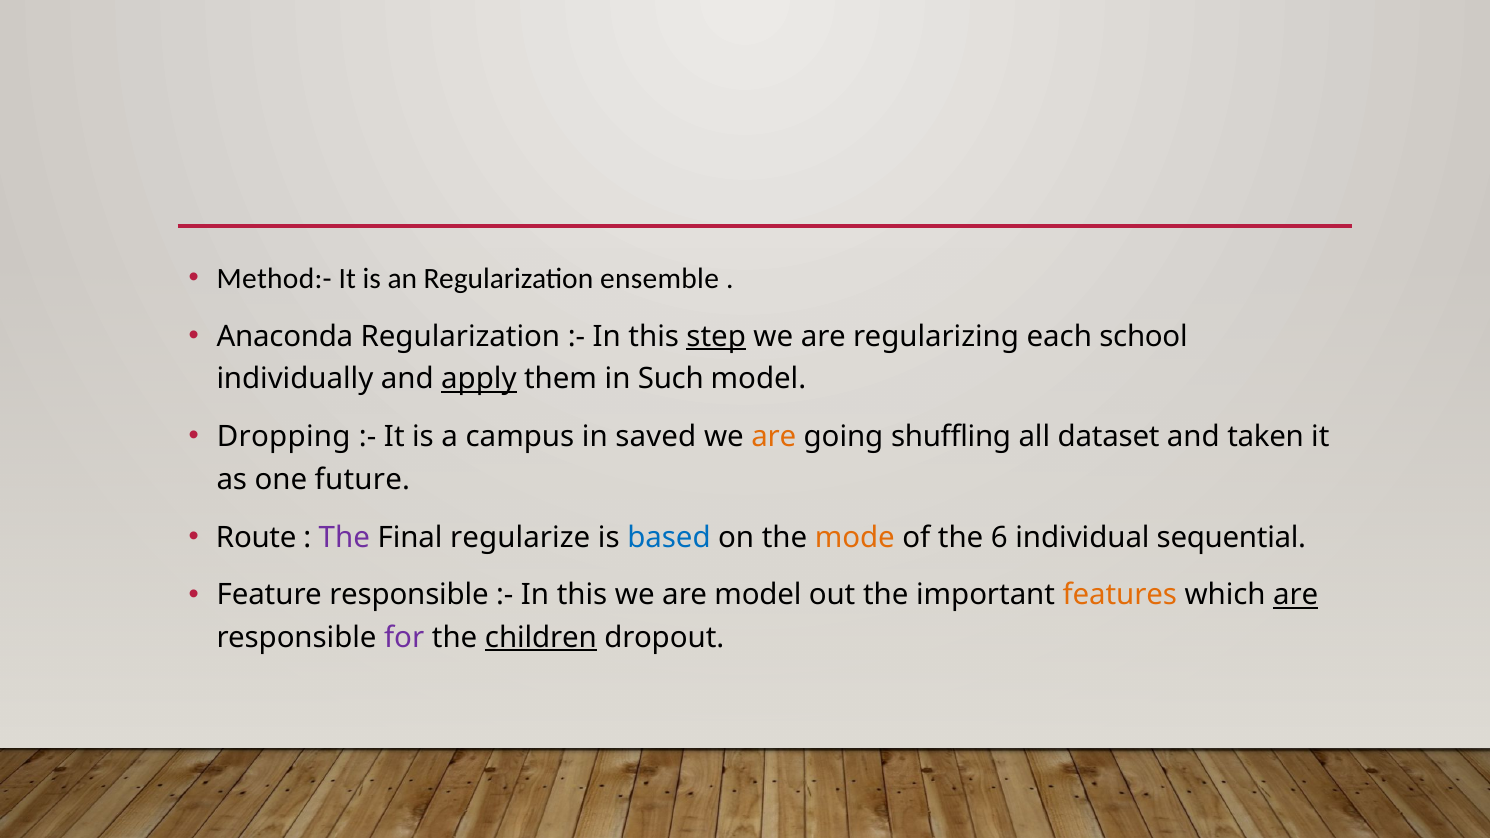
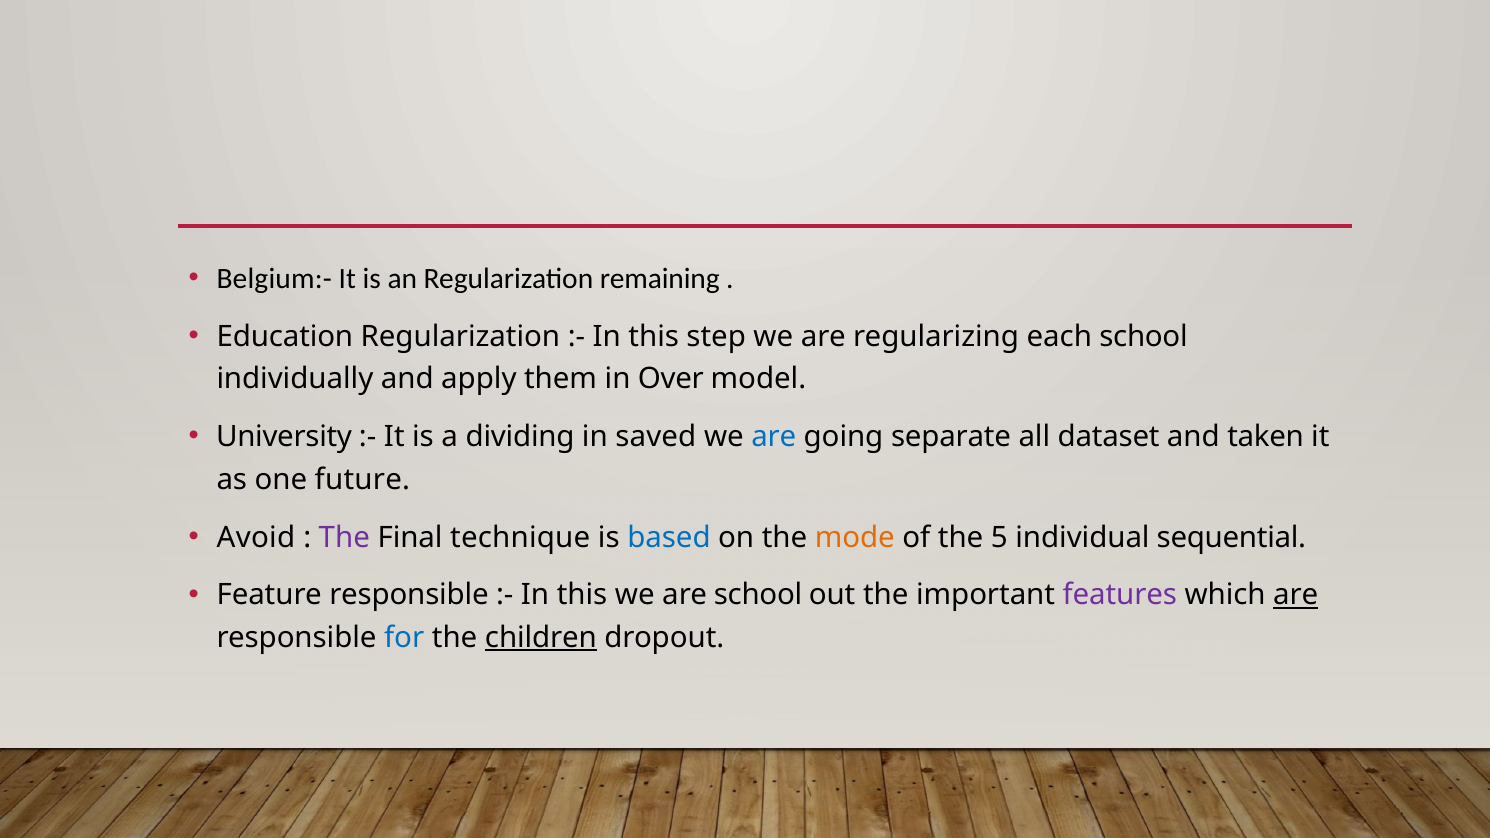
Method:-: Method:- -> Belgium:-
ensemble: ensemble -> remaining
Anaconda: Anaconda -> Education
step underline: present -> none
apply underline: present -> none
Such: Such -> Over
Dropping: Dropping -> University
campus: campus -> dividing
are at (774, 437) colour: orange -> blue
shuffling: shuffling -> separate
Route: Route -> Avoid
regularize: regularize -> technique
6: 6 -> 5
are model: model -> school
features colour: orange -> purple
for colour: purple -> blue
